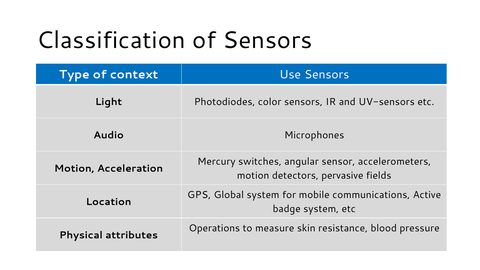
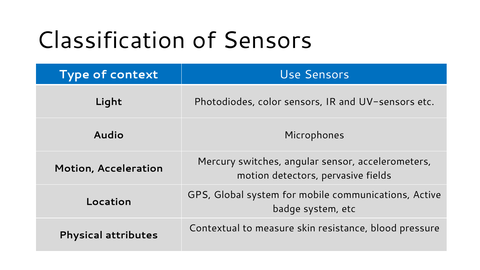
Operations: Operations -> Contextual
